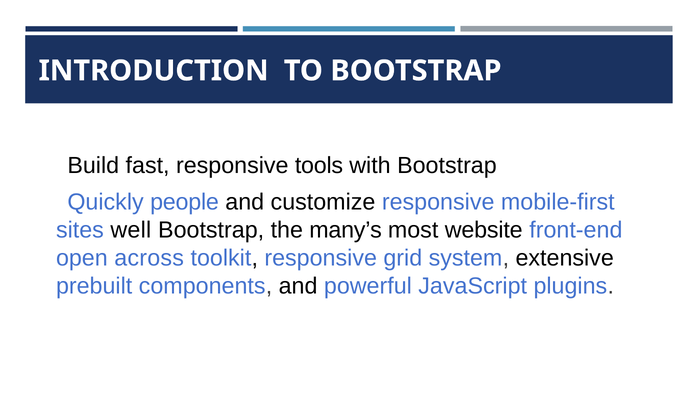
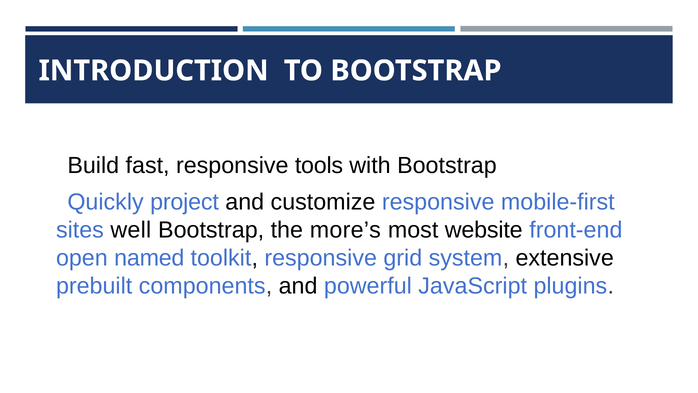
people: people -> project
many’s: many’s -> more’s
across: across -> named
